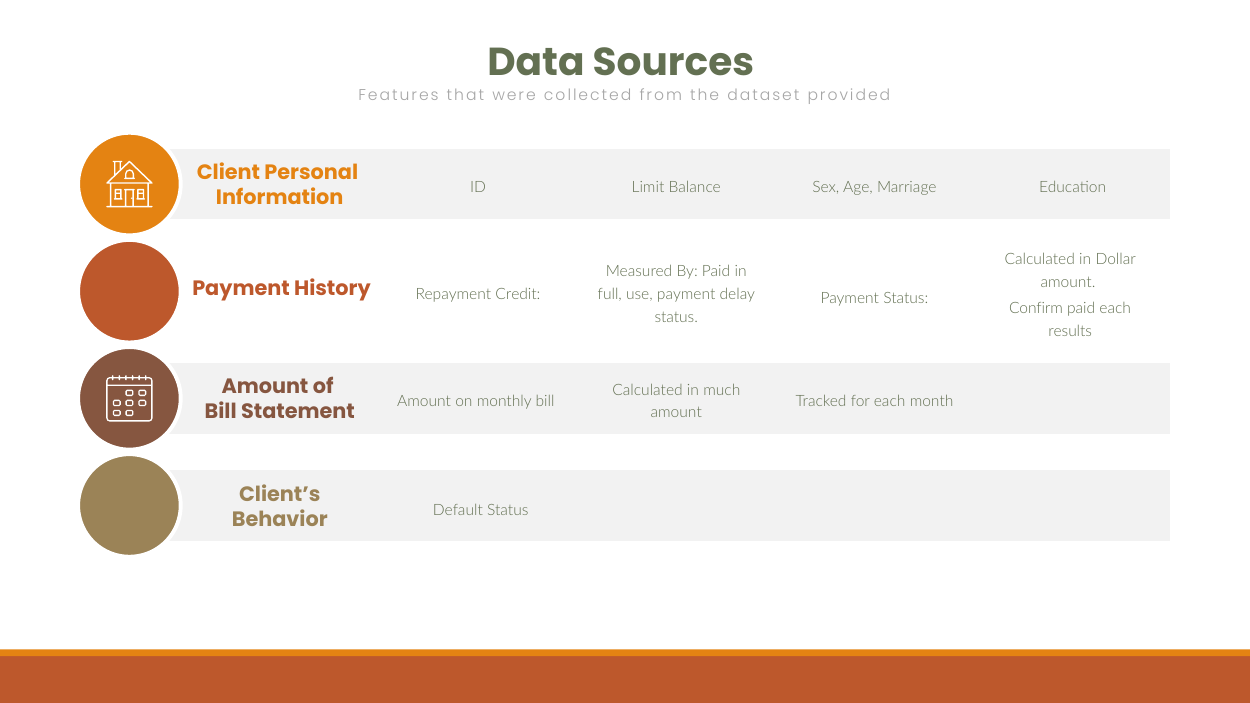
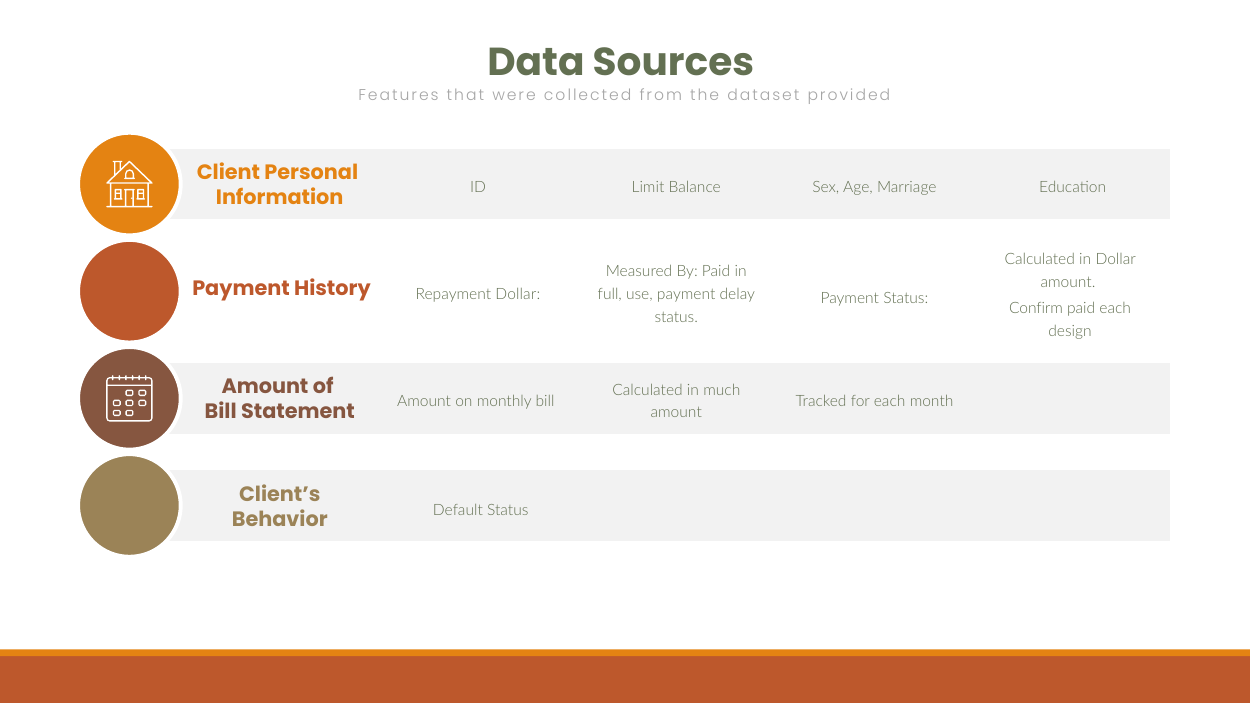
Repayment Credit: Credit -> Dollar
results: results -> design
